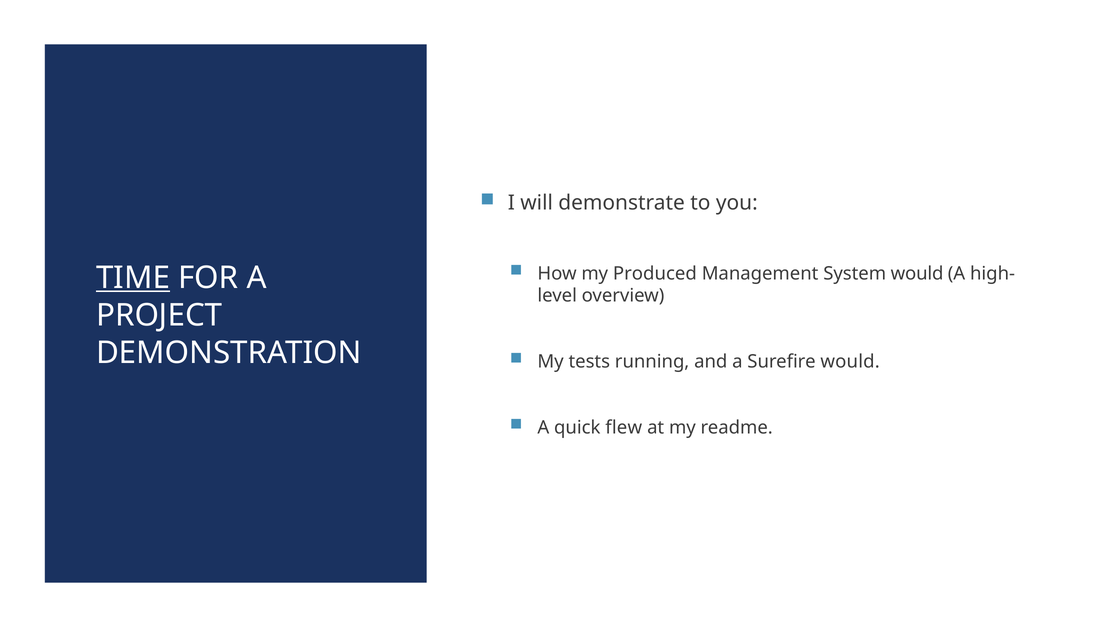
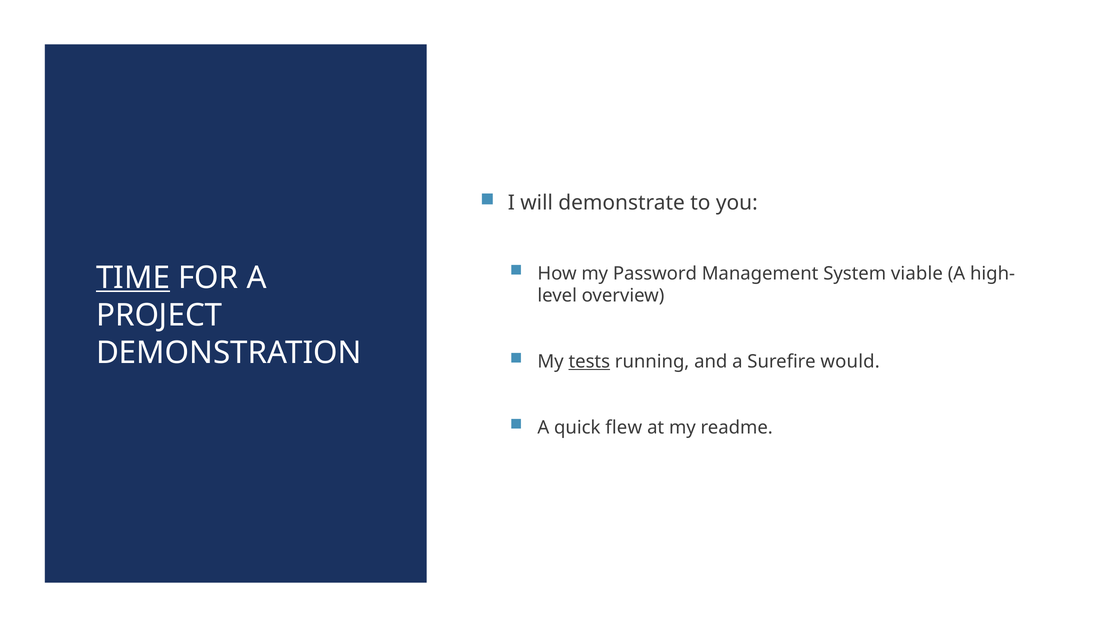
Produced: Produced -> Password
System would: would -> viable
tests underline: none -> present
